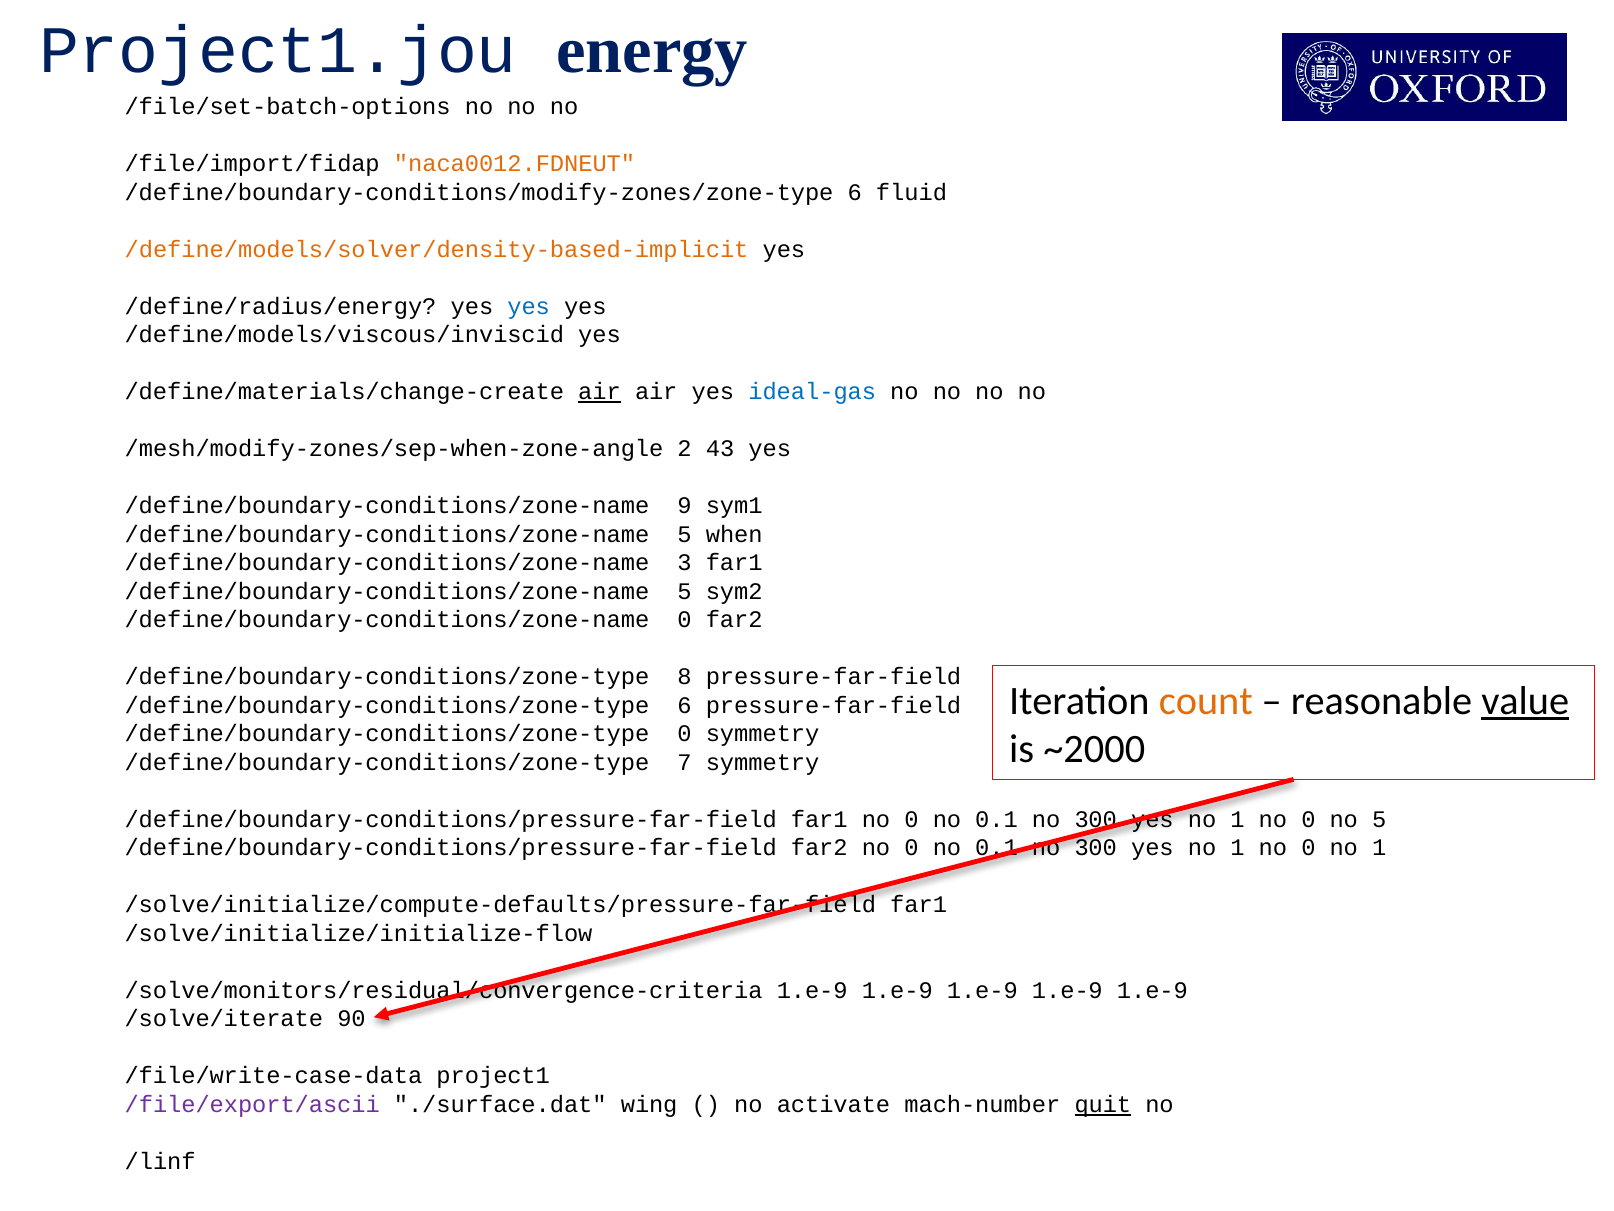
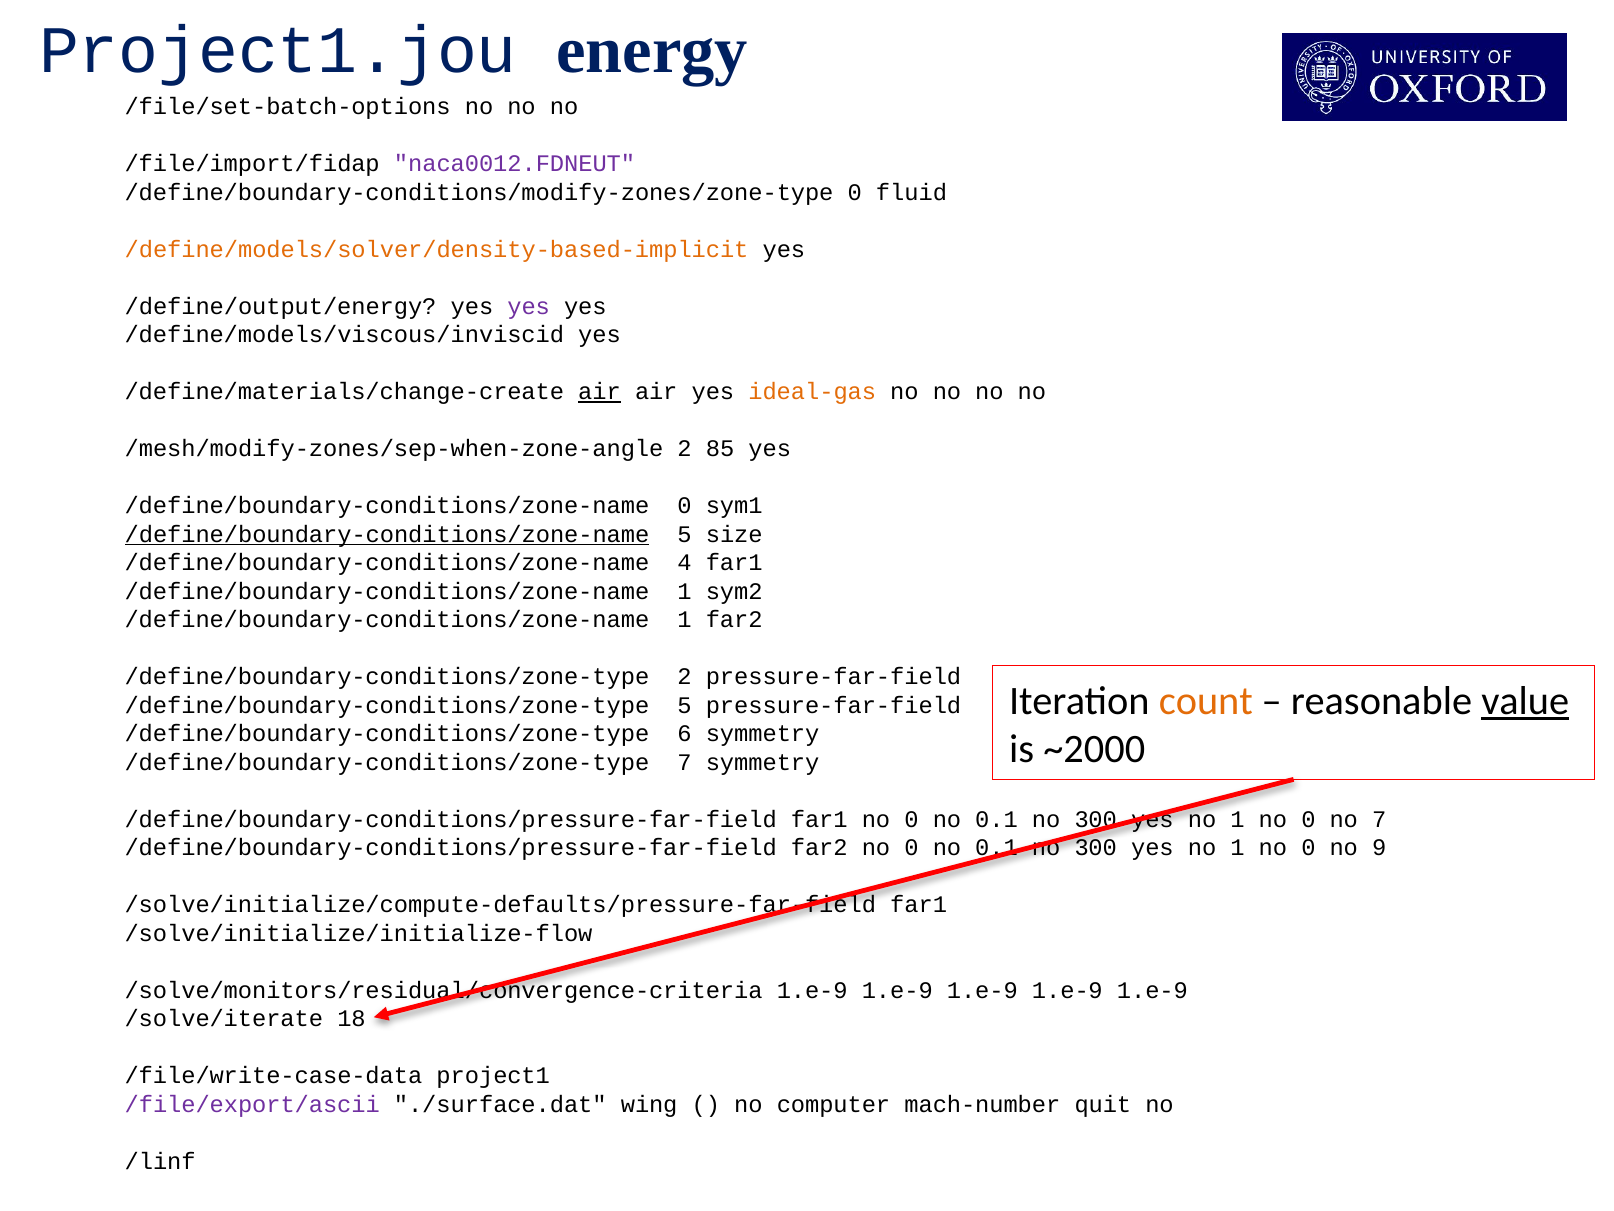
naca0012.FDNEUT colour: orange -> purple
/define/boundary-conditions/modify-zones/zone-type 6: 6 -> 0
/define/radius/energy: /define/radius/energy -> /define/output/energy
yes at (529, 306) colour: blue -> purple
ideal-gas colour: blue -> orange
43: 43 -> 85
/define/boundary-conditions/zone-name 9: 9 -> 0
/define/boundary-conditions/zone-name at (387, 534) underline: none -> present
when: when -> size
3: 3 -> 4
5 at (685, 591): 5 -> 1
0 at (685, 620): 0 -> 1
/define/boundary-conditions/zone-type 8: 8 -> 2
/define/boundary-conditions/zone-type 6: 6 -> 5
/define/boundary-conditions/zone-type 0: 0 -> 6
no 5: 5 -> 7
1 at (1379, 848): 1 -> 9
90: 90 -> 18
activate: activate -> computer
quit underline: present -> none
